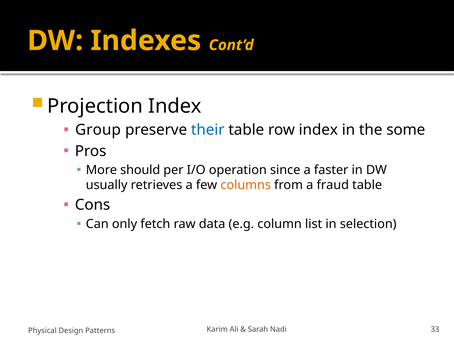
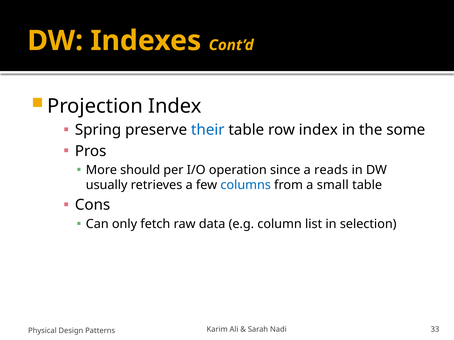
Group: Group -> Spring
faster: faster -> reads
columns colour: orange -> blue
fraud: fraud -> small
